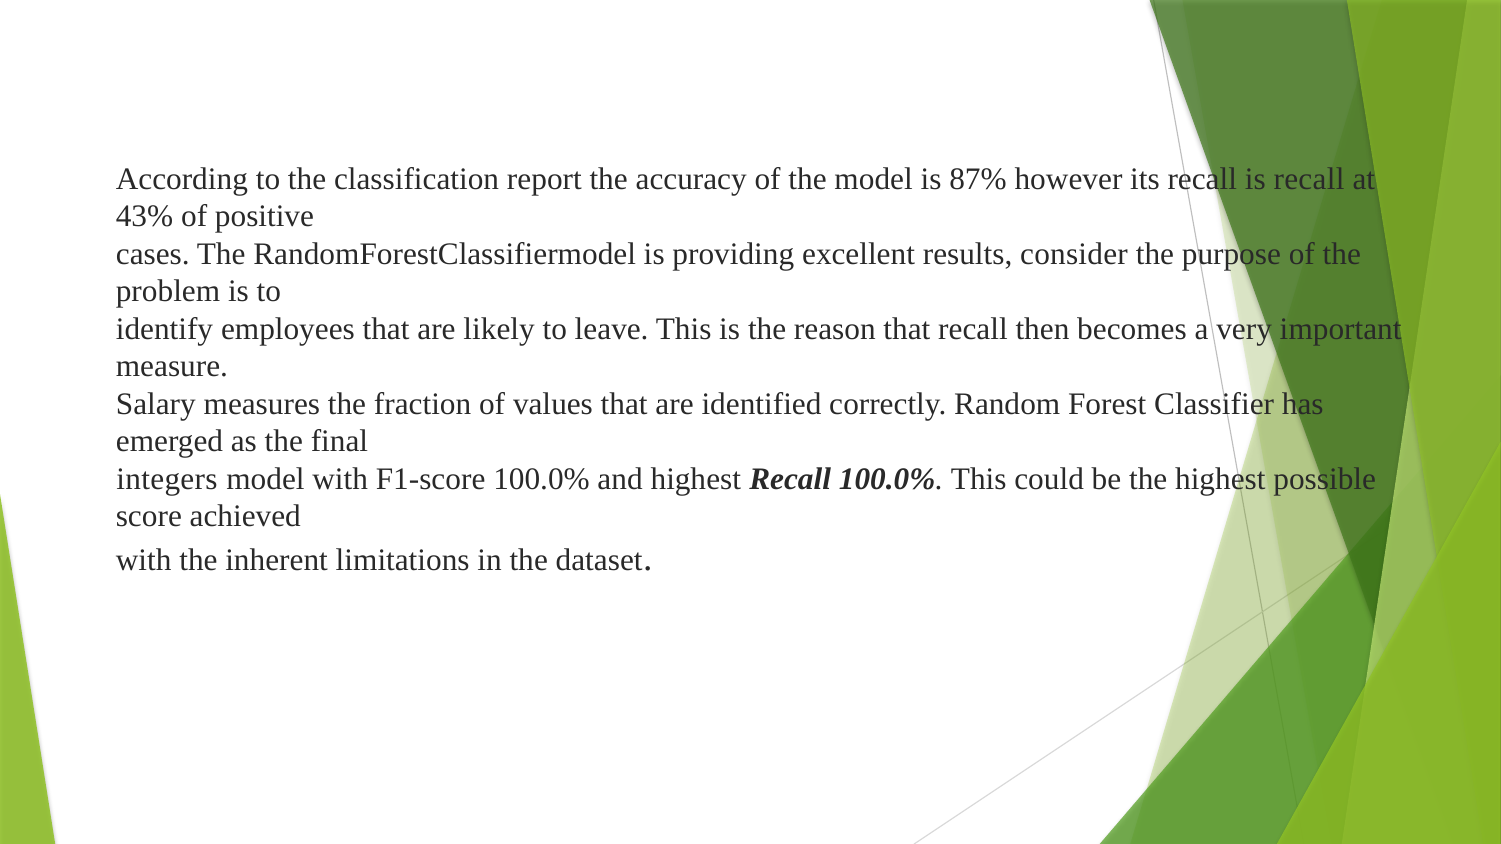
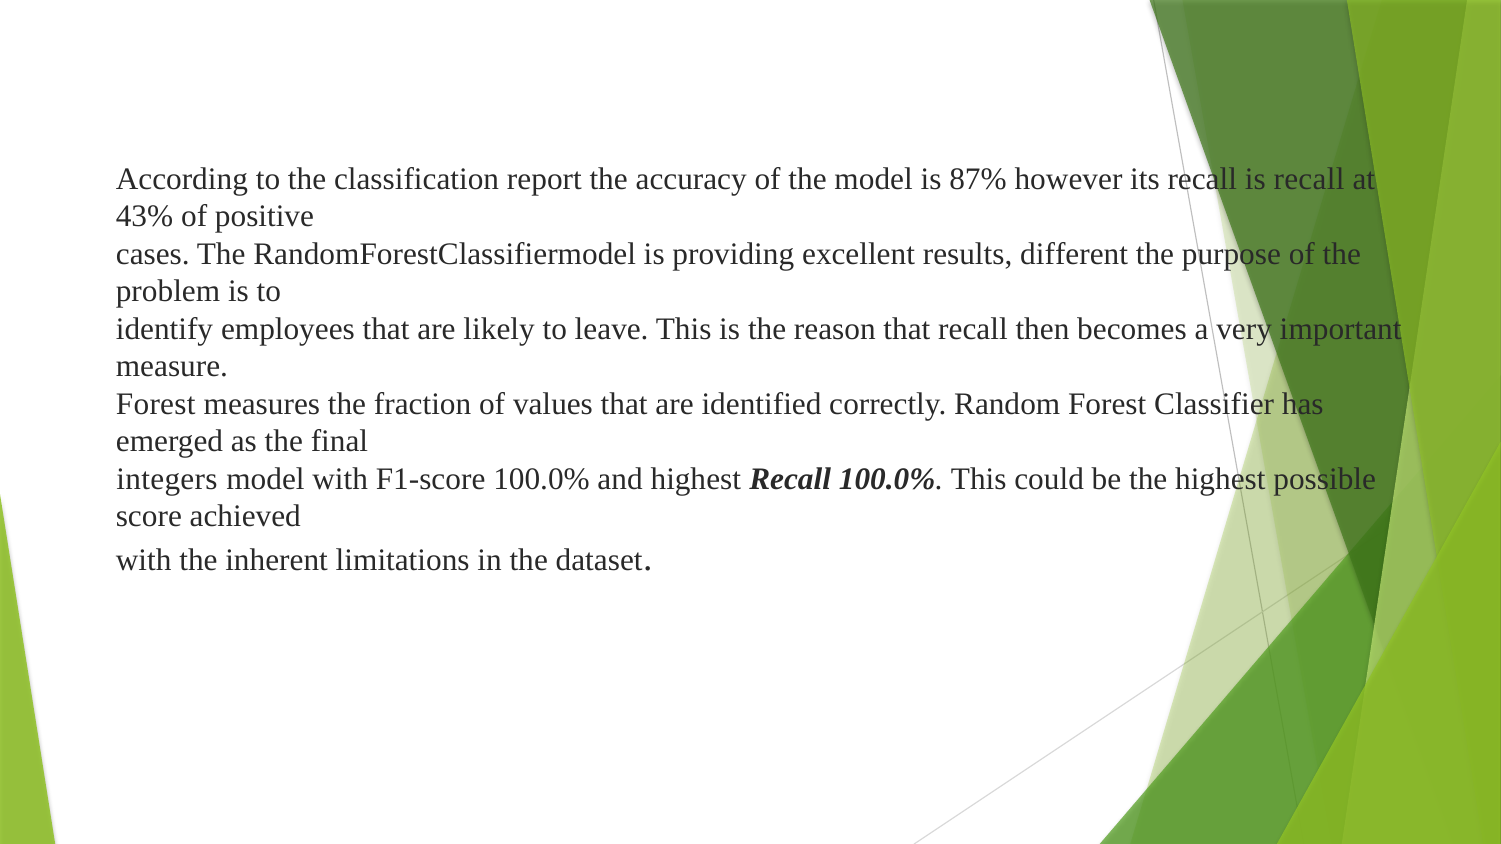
consider: consider -> different
Salary at (156, 404): Salary -> Forest
